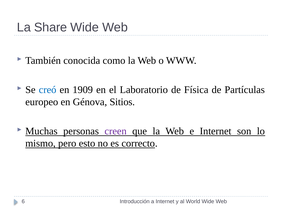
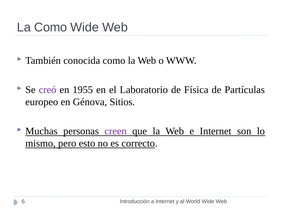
La Share: Share -> Como
creó colour: blue -> purple
1909: 1909 -> 1955
